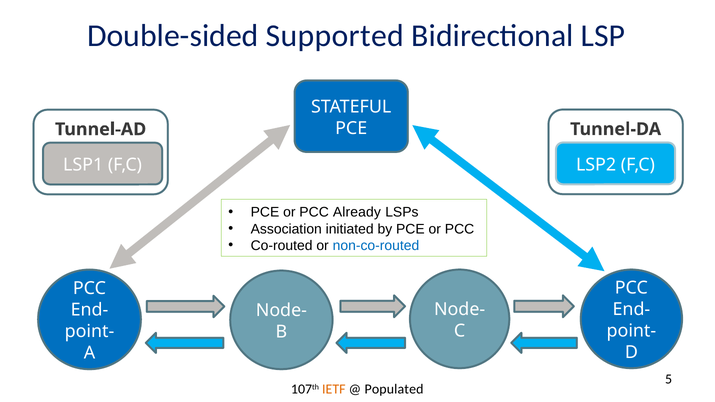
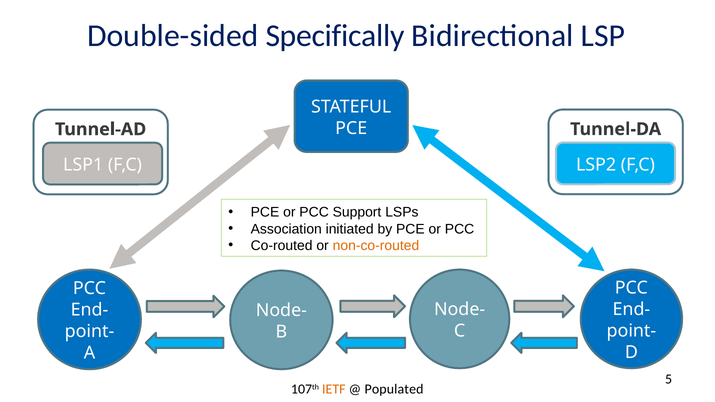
Supported: Supported -> Specifically
Already: Already -> Support
non-co-routed colour: blue -> orange
